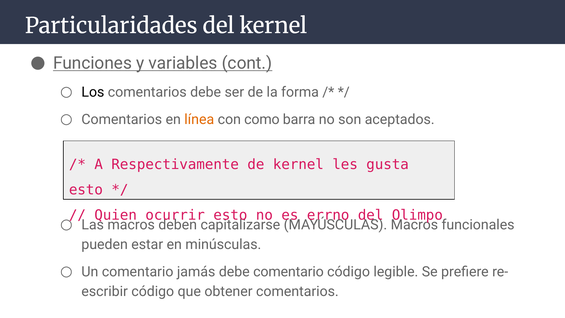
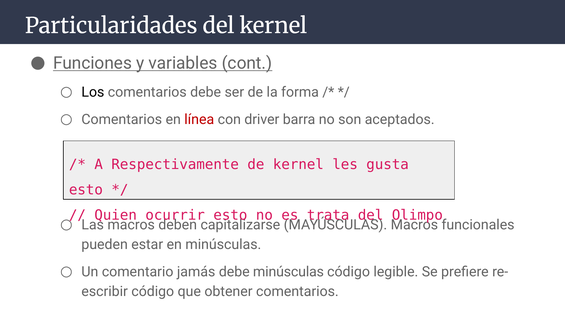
línea colour: orange -> red
como: como -> driver
errno: errno -> trata
debe comentario: comentario -> minúsculas
